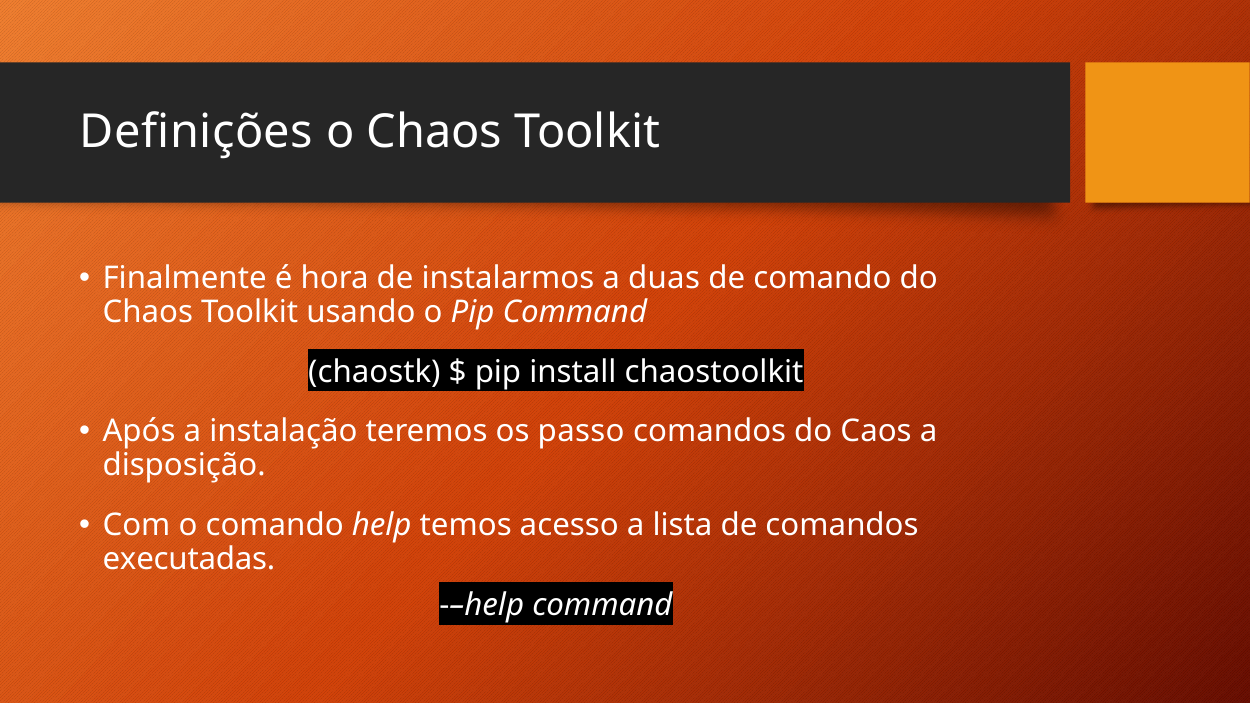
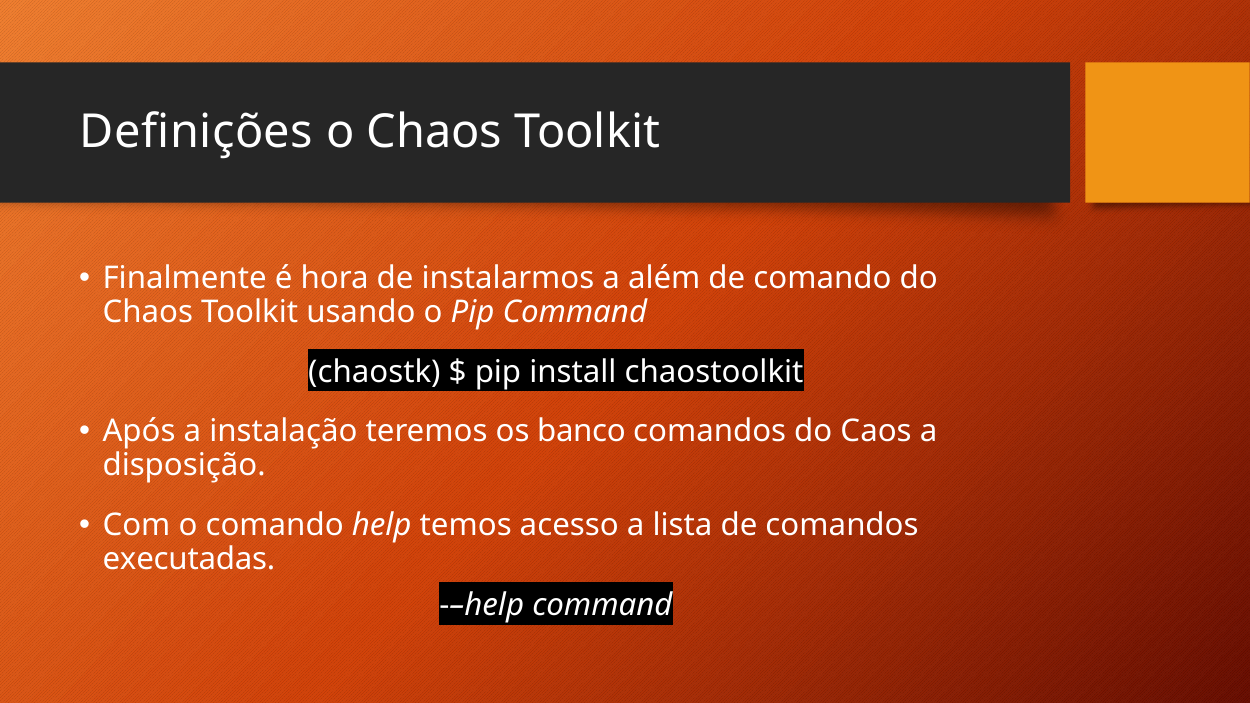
duas: duas -> além
passo: passo -> banco
